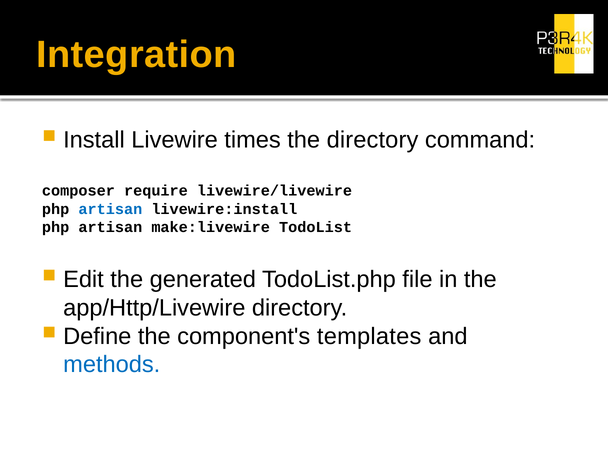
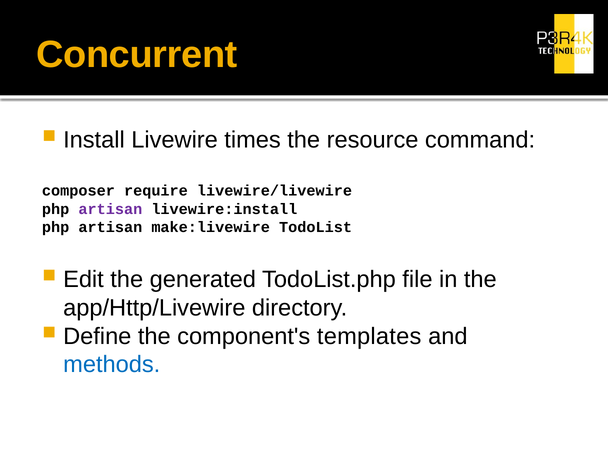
Integration: Integration -> Concurrent
the directory: directory -> resource
artisan at (110, 209) colour: blue -> purple
